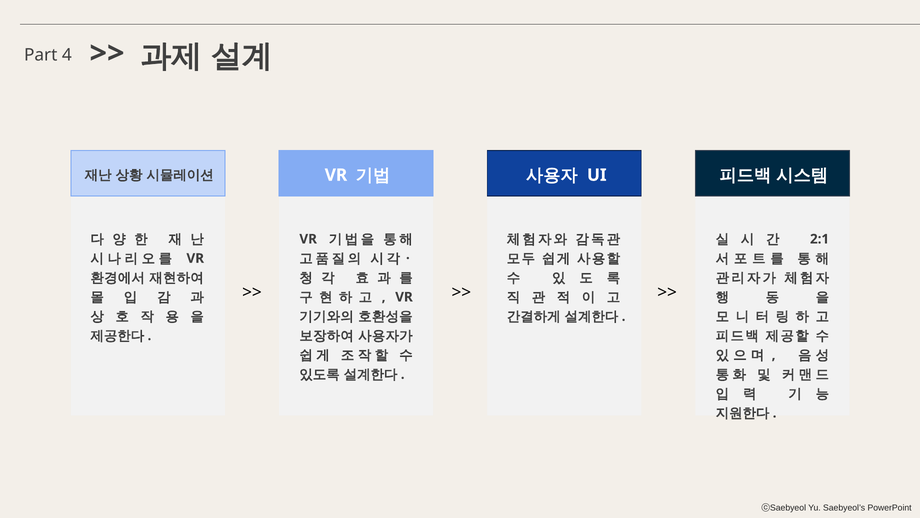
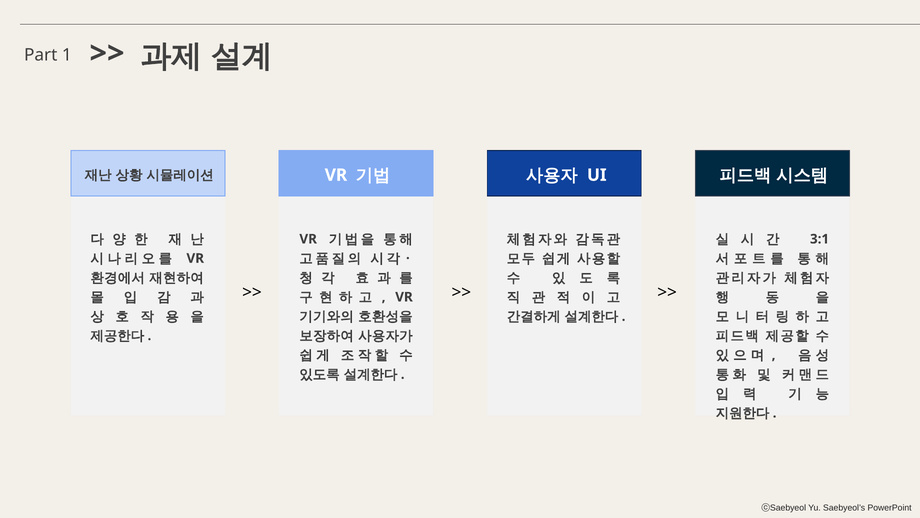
4: 4 -> 1
2:1: 2:1 -> 3:1
